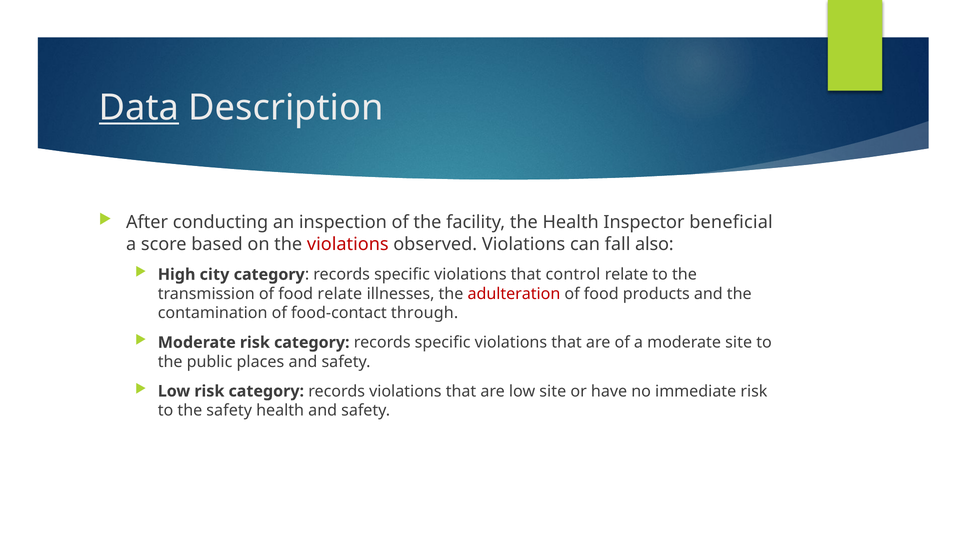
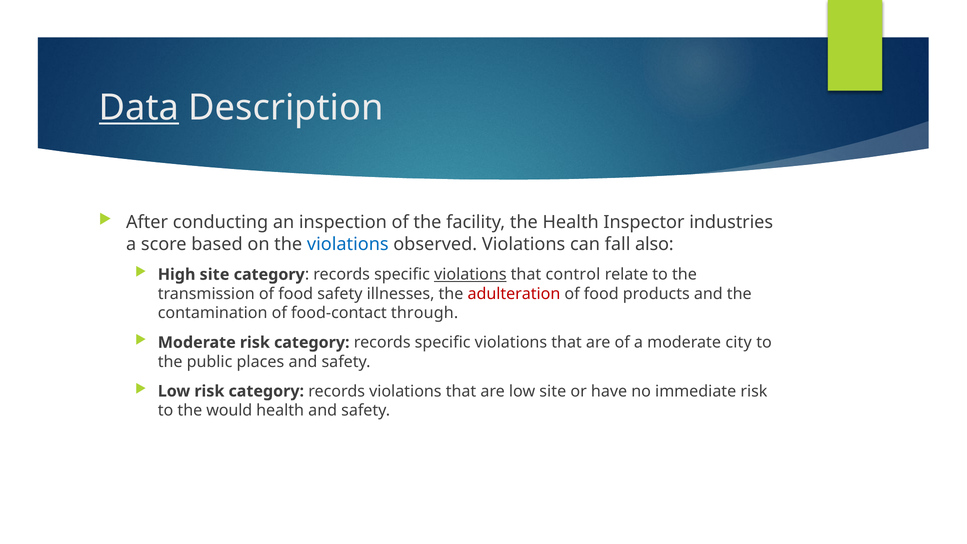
beneficial: beneficial -> industries
violations at (348, 244) colour: red -> blue
High city: city -> site
violations at (470, 274) underline: none -> present
food relate: relate -> safety
moderate site: site -> city
the safety: safety -> would
